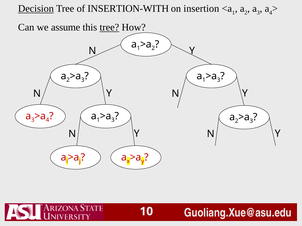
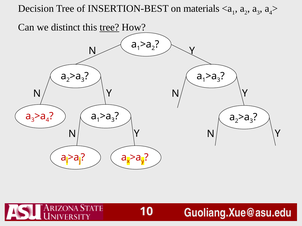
Decision underline: present -> none
INSERTION-WITH: INSERTION-WITH -> INSERTION-BEST
insertion: insertion -> materials
assume: assume -> distinct
